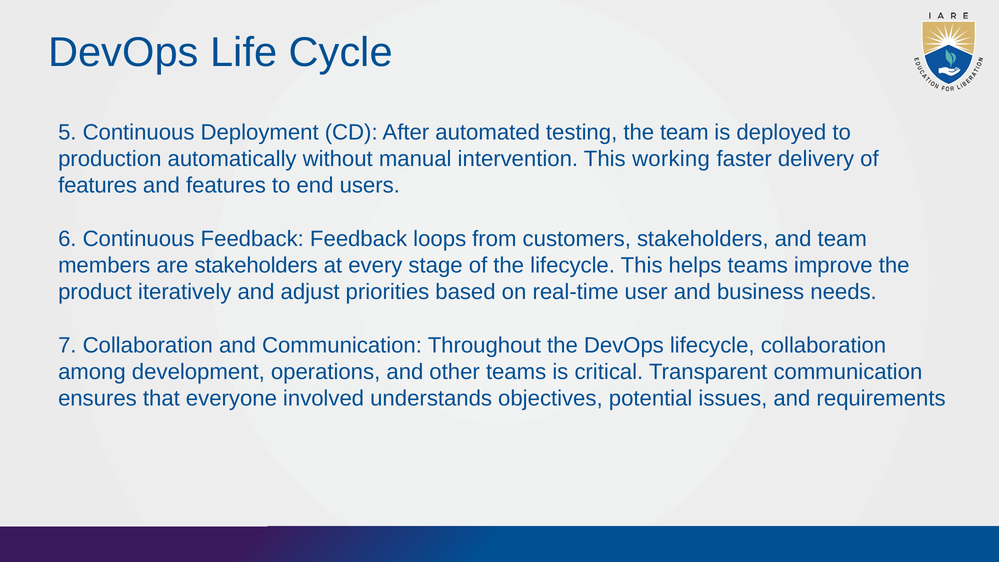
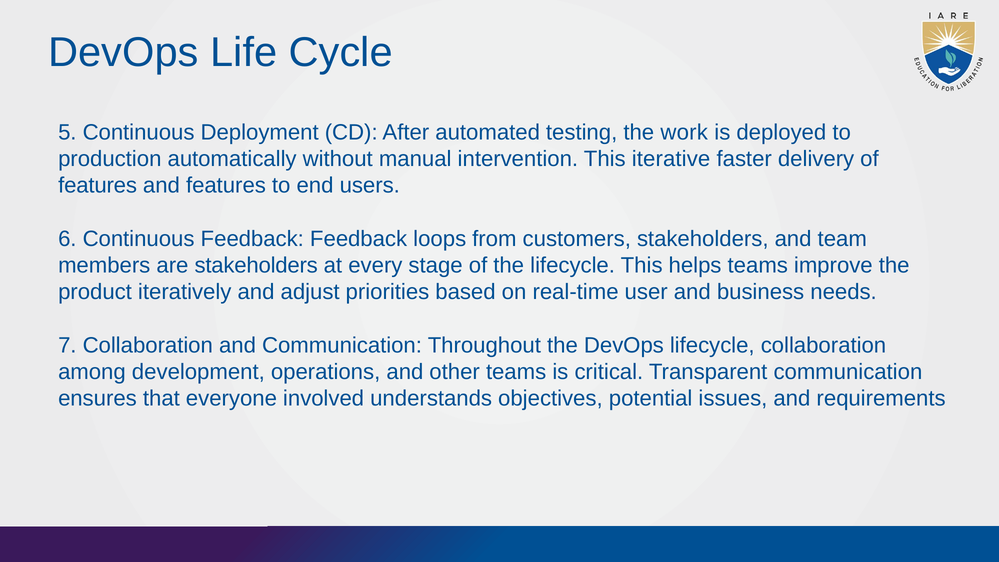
the team: team -> work
working: working -> iterative
